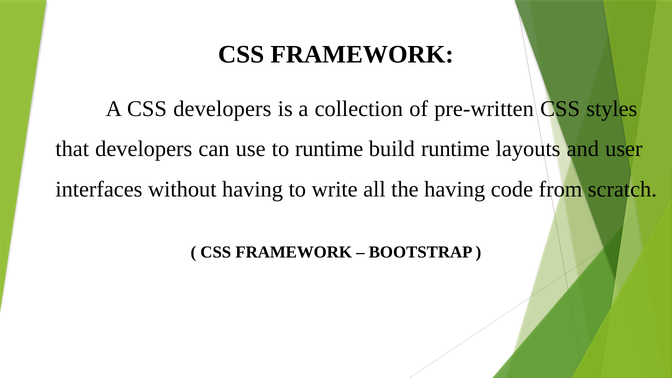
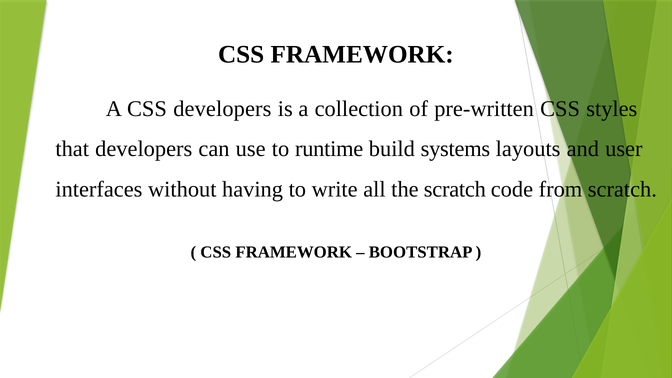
build runtime: runtime -> systems
the having: having -> scratch
